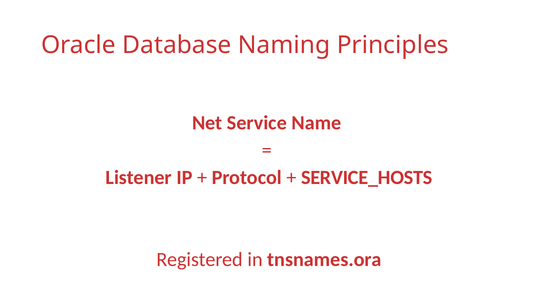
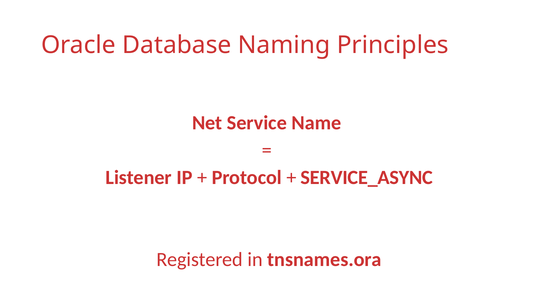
SERVICE_HOSTS: SERVICE_HOSTS -> SERVICE_ASYNC
